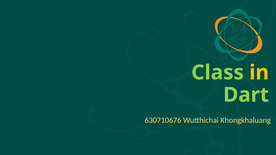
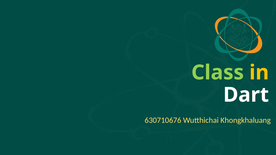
Dart colour: light green -> white
